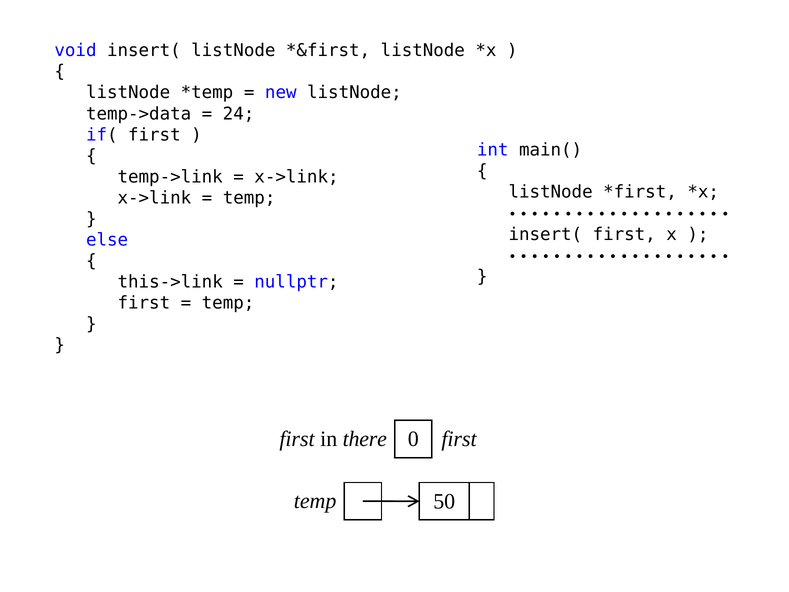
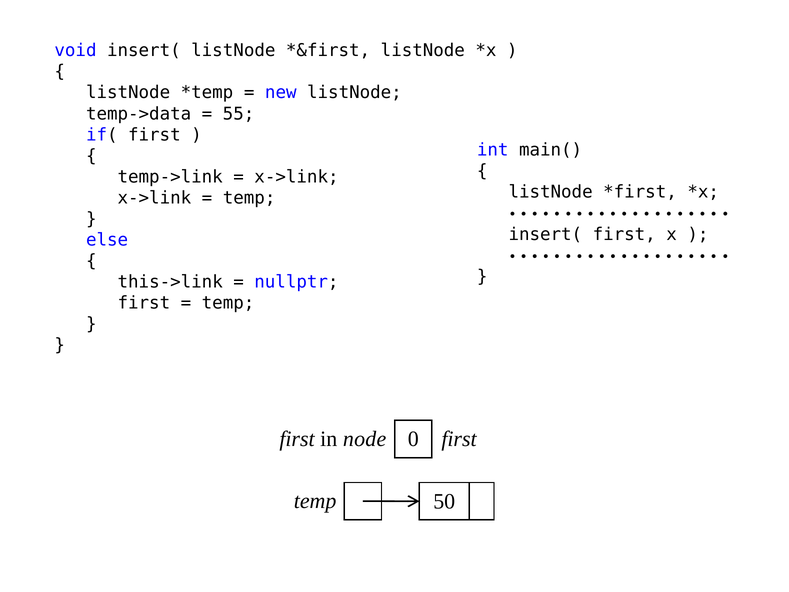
24: 24 -> 55
there: there -> node
